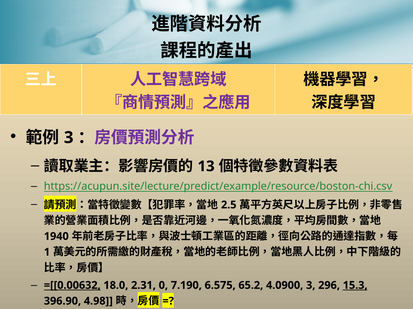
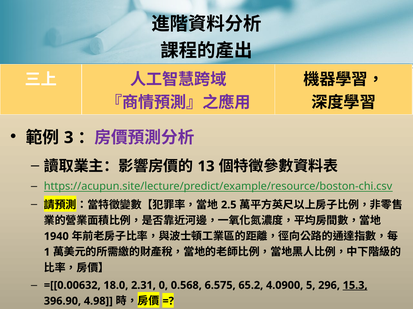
=[[0.00632 underline: present -> none
7.190: 7.190 -> 0.568
4.0900 3: 3 -> 5
